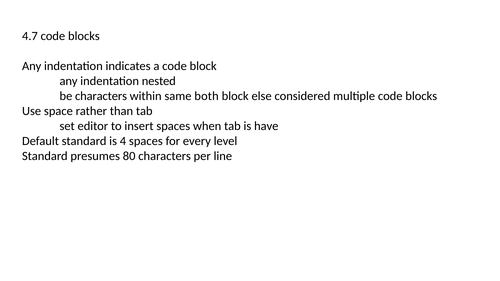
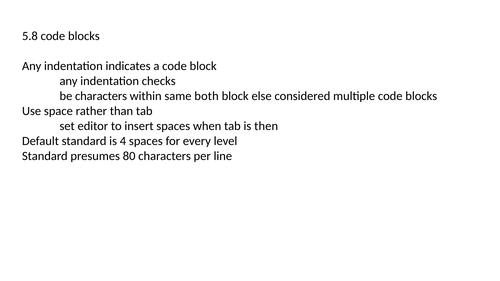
4.7: 4.7 -> 5.8
nested: nested -> checks
have: have -> then
